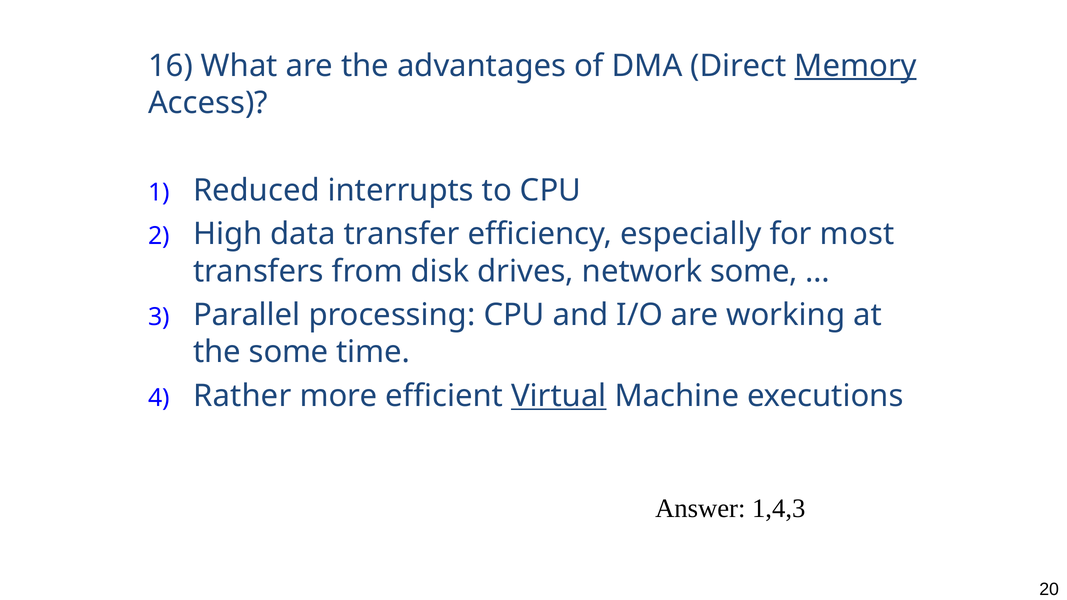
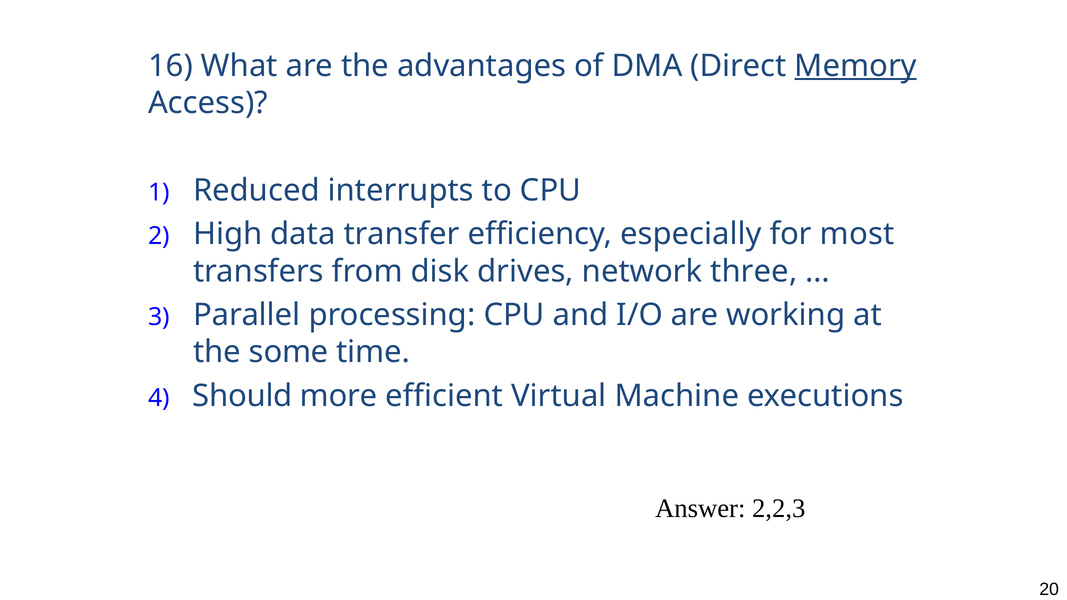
network some: some -> three
Rather: Rather -> Should
Virtual underline: present -> none
1,4,3: 1,4,3 -> 2,2,3
